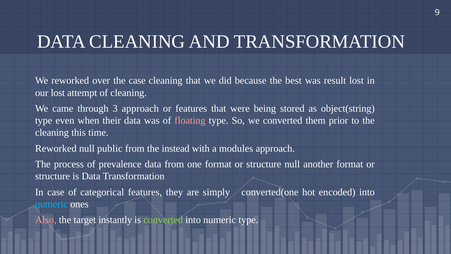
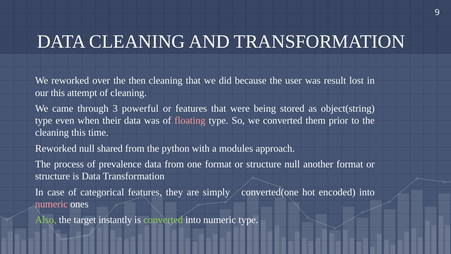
the case: case -> then
best: best -> user
our lost: lost -> this
3 approach: approach -> powerful
public: public -> shared
instead: instead -> python
numeric at (51, 204) colour: light blue -> pink
Also colour: pink -> light green
